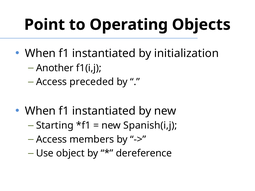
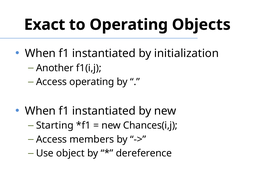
Point: Point -> Exact
Access preceded: preceded -> operating
Spanish(i,j: Spanish(i,j -> Chances(i,j
